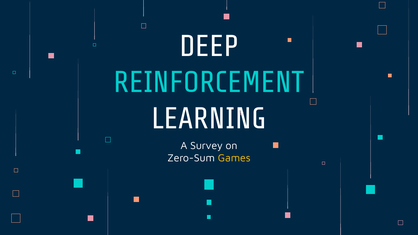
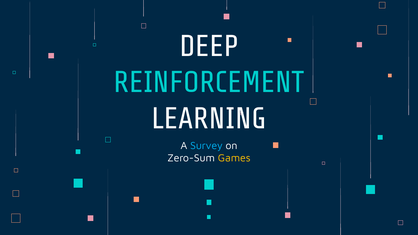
Survey colour: white -> light blue
